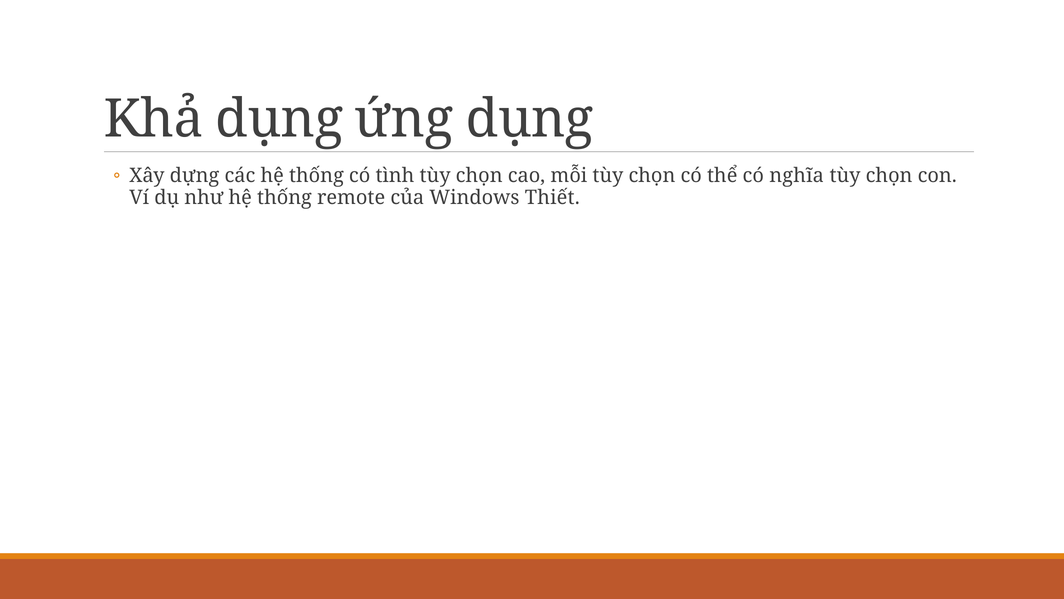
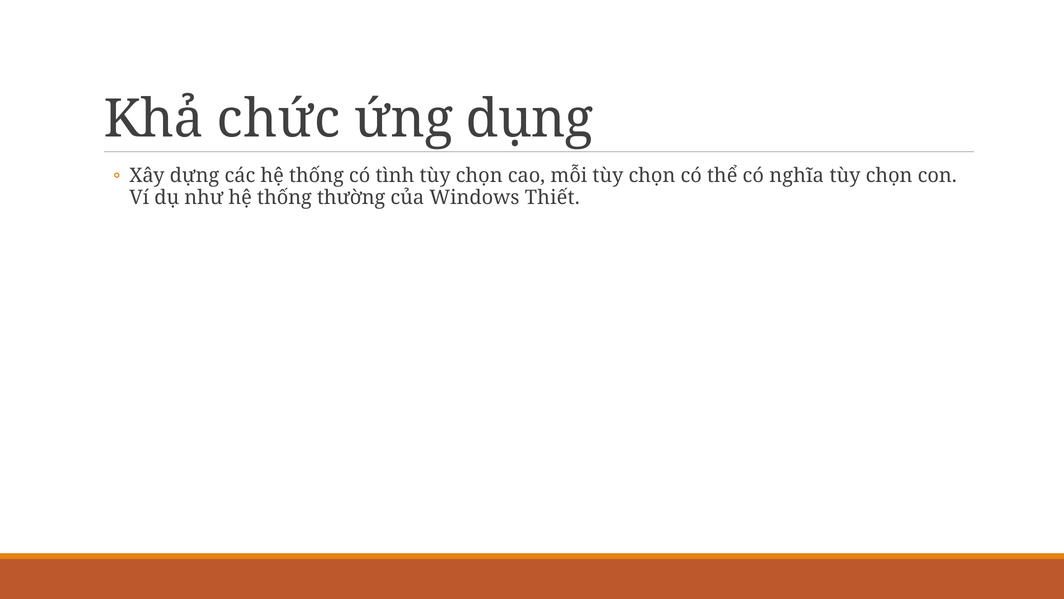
Khả dụng: dụng -> chức
remote: remote -> thường
